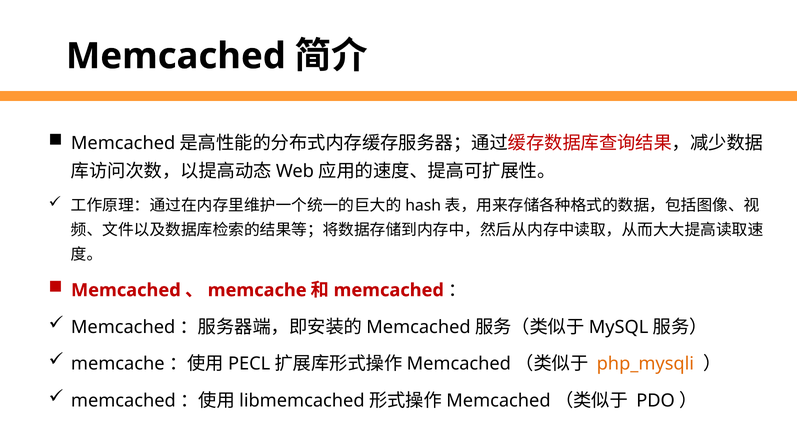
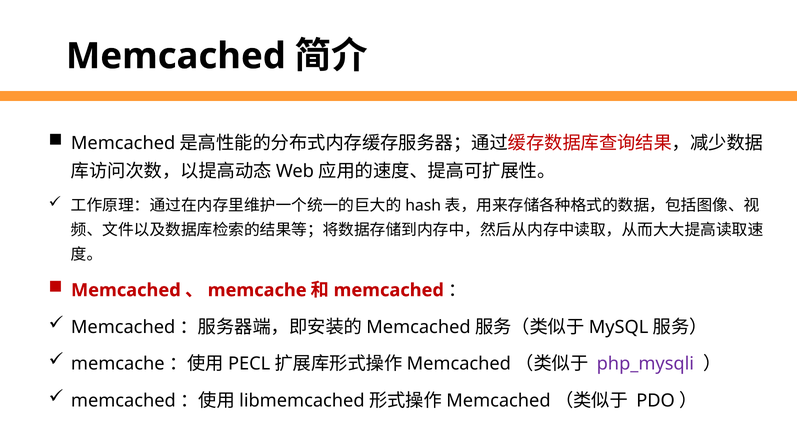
php_mysqli colour: orange -> purple
